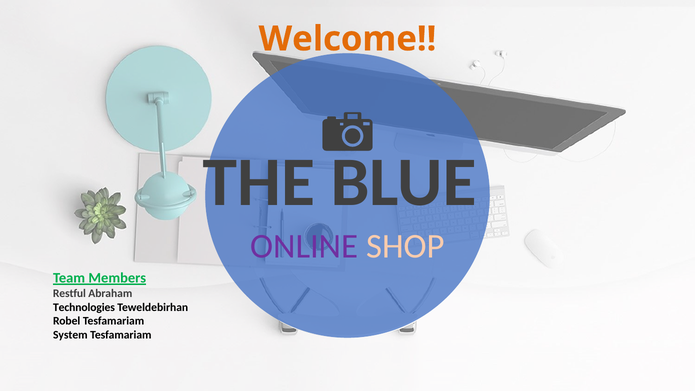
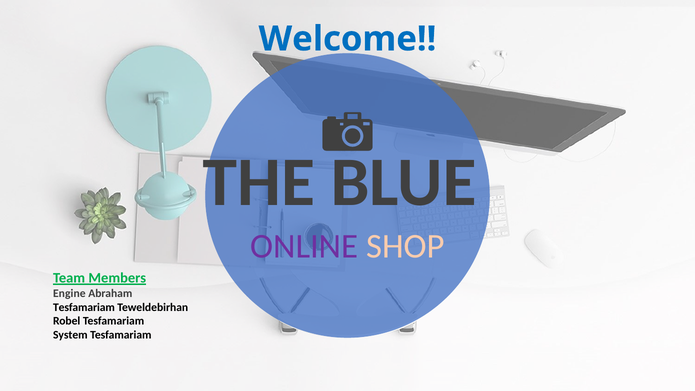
Welcome colour: orange -> blue
Restful: Restful -> Engine
Technologies at (84, 307): Technologies -> Tesfamariam
